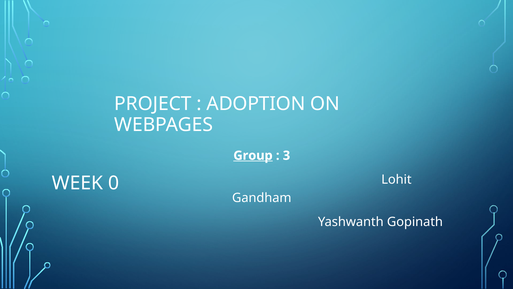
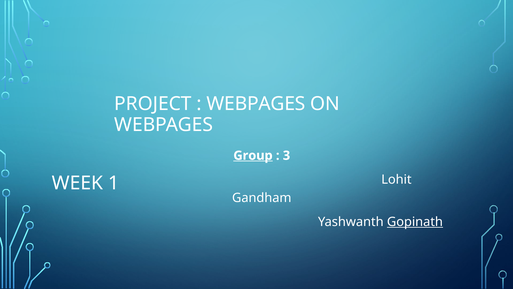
ADOPTION at (256, 104): ADOPTION -> WEBPAGES
0: 0 -> 1
Gopinath underline: none -> present
